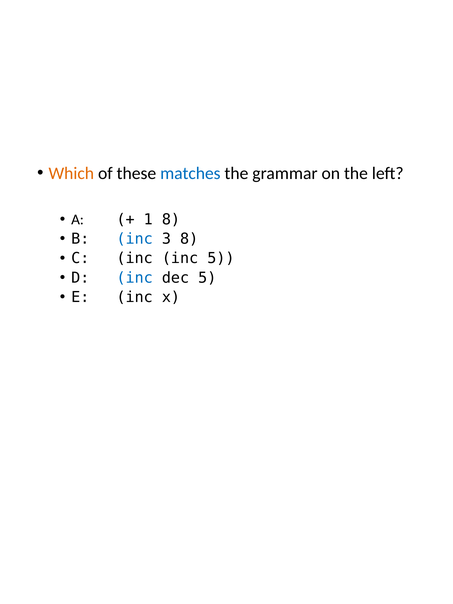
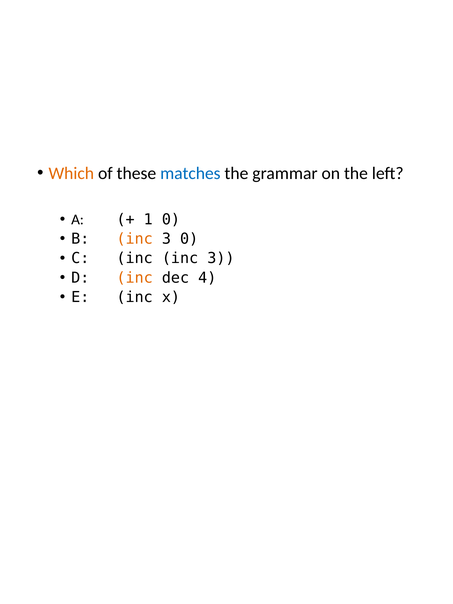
1 8: 8 -> 0
inc at (135, 239) colour: blue -> orange
3 8: 8 -> 0
inc inc 5: 5 -> 3
inc at (135, 278) colour: blue -> orange
dec 5: 5 -> 4
